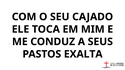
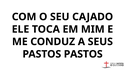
PASTOS EXALTA: EXALTA -> PASTOS
